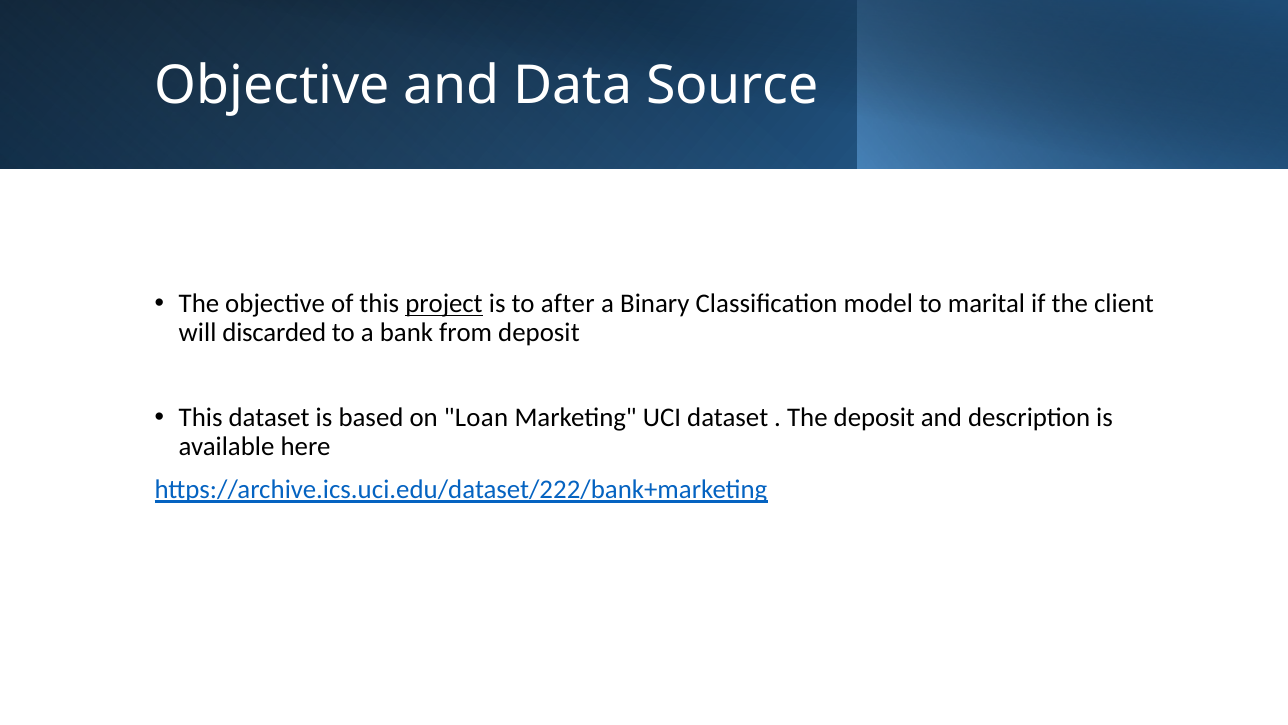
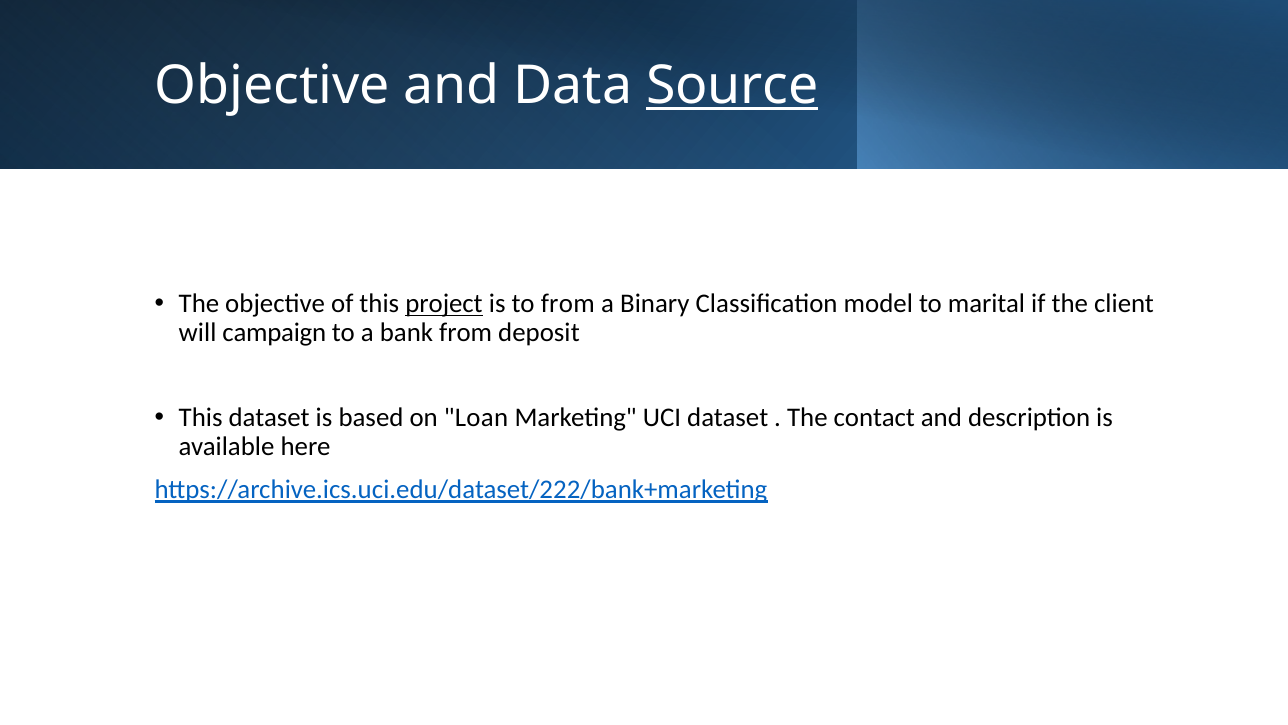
Source underline: none -> present
to after: after -> from
discarded: discarded -> campaign
The deposit: deposit -> contact
